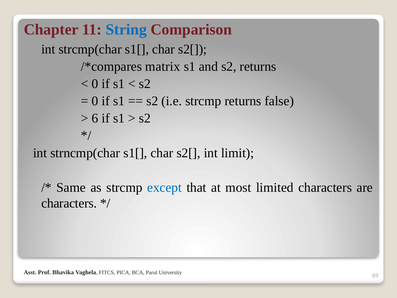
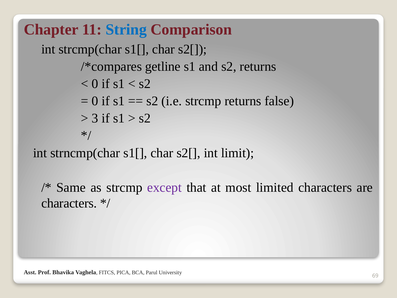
matrix: matrix -> getline
6: 6 -> 3
except colour: blue -> purple
